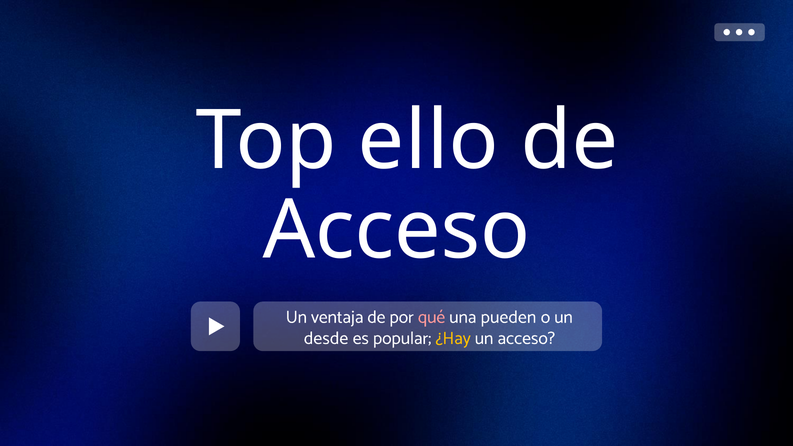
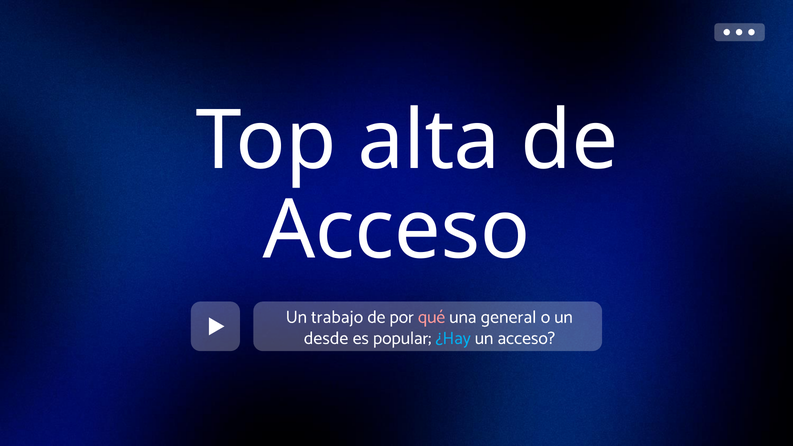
ello: ello -> alta
ventaja: ventaja -> trabajo
pueden: pueden -> general
¿Hay colour: yellow -> light blue
